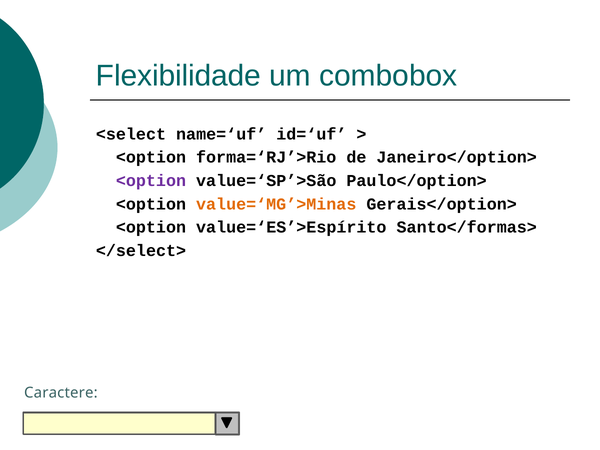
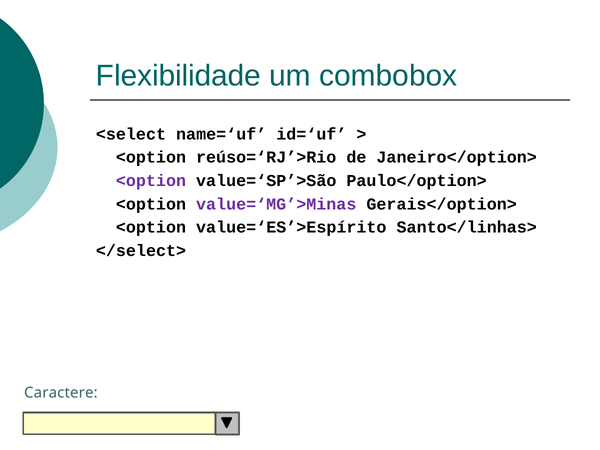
forma=‘RJ’>Rio: forma=‘RJ’>Rio -> reúso=‘RJ’>Rio
value=‘MG’>Minas colour: orange -> purple
Santo</formas>: Santo</formas> -> Santo</linhas>
